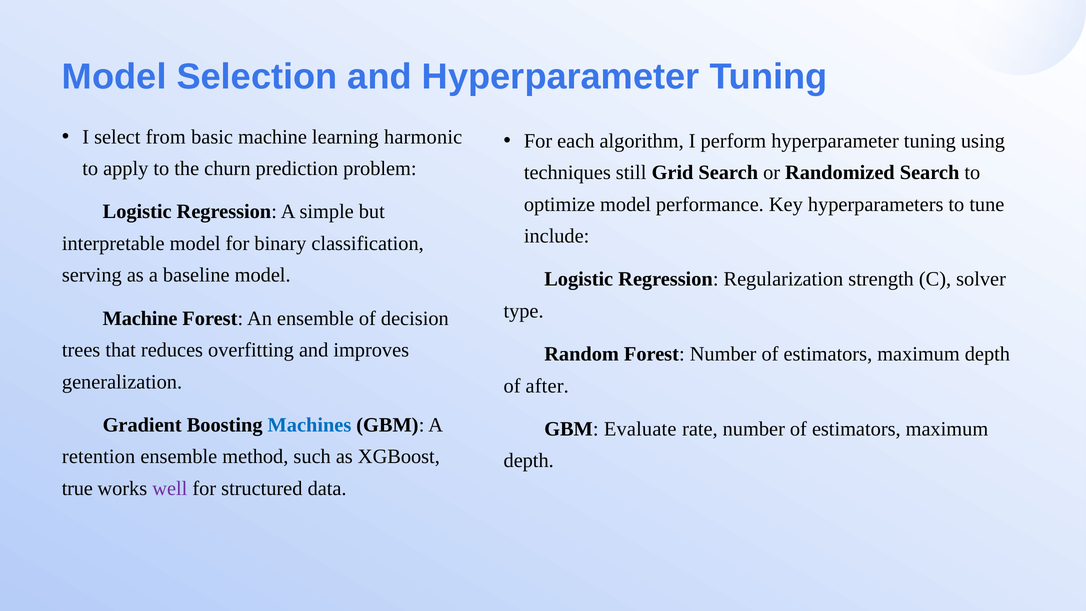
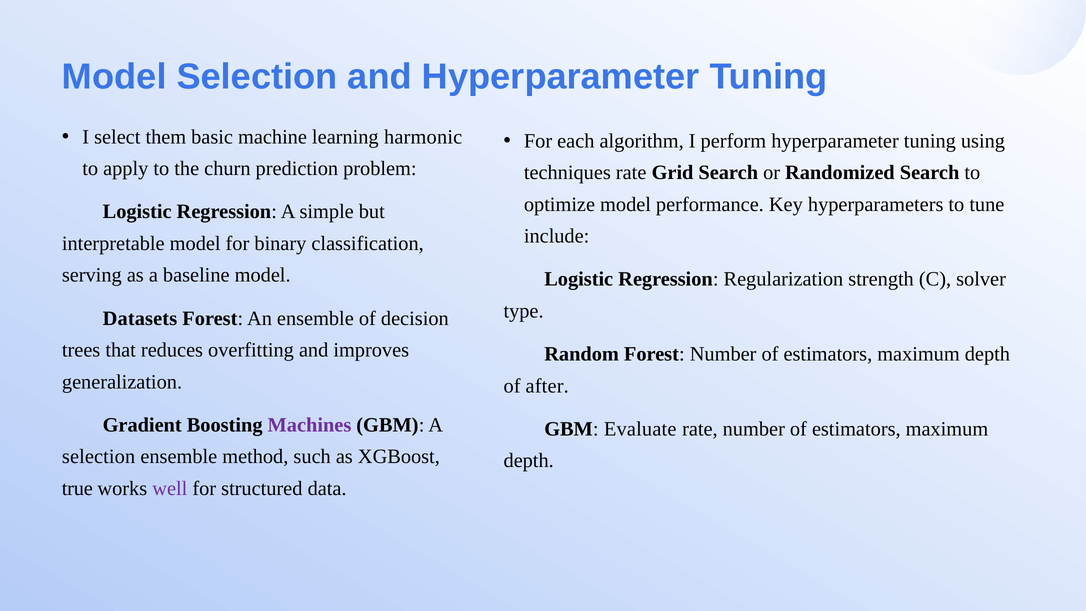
from: from -> them
techniques still: still -> rate
Machine at (140, 318): Machine -> Datasets
Machines colour: blue -> purple
retention at (99, 457): retention -> selection
